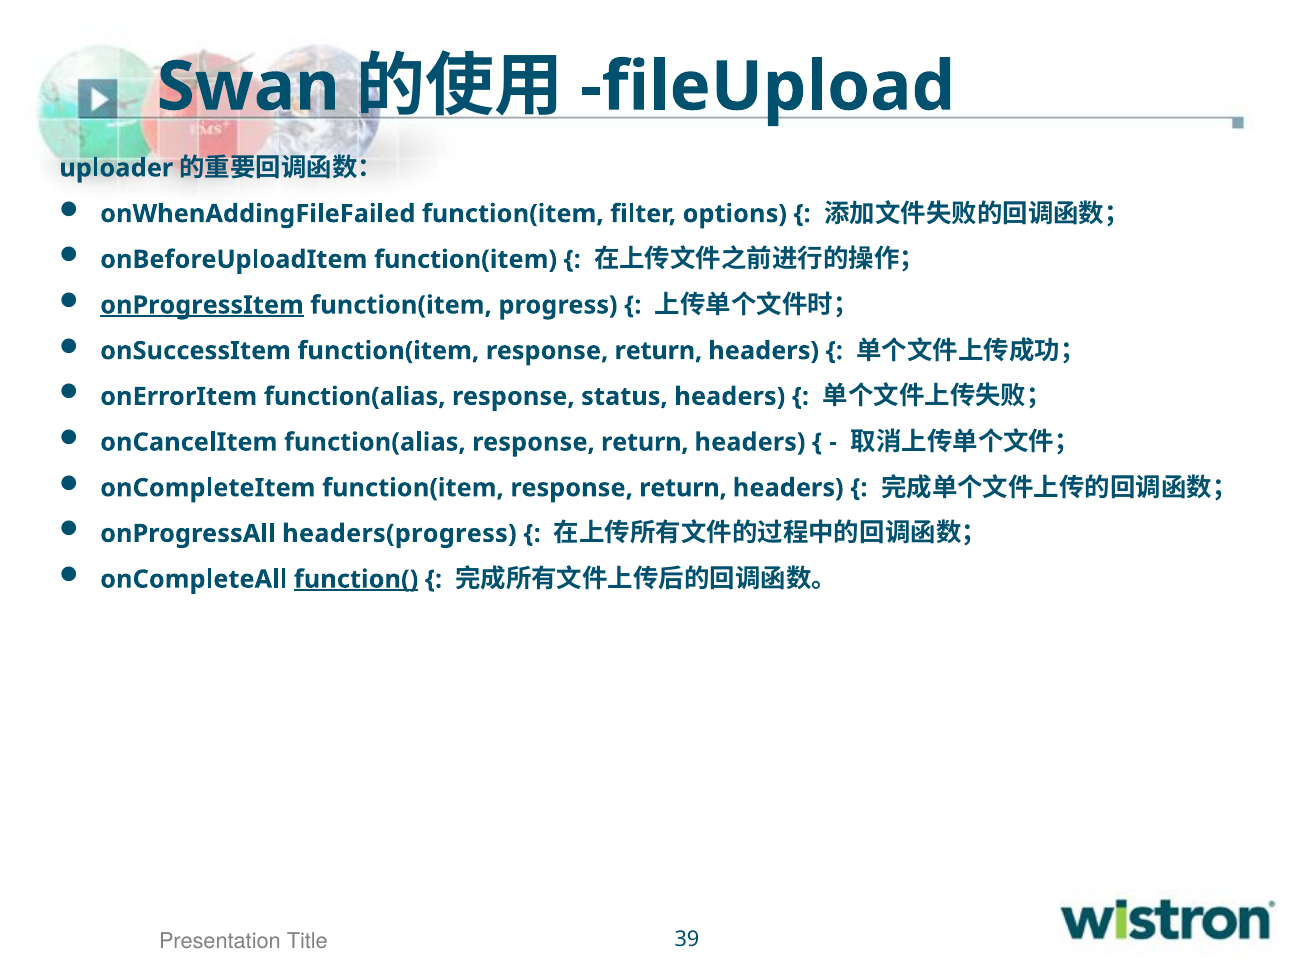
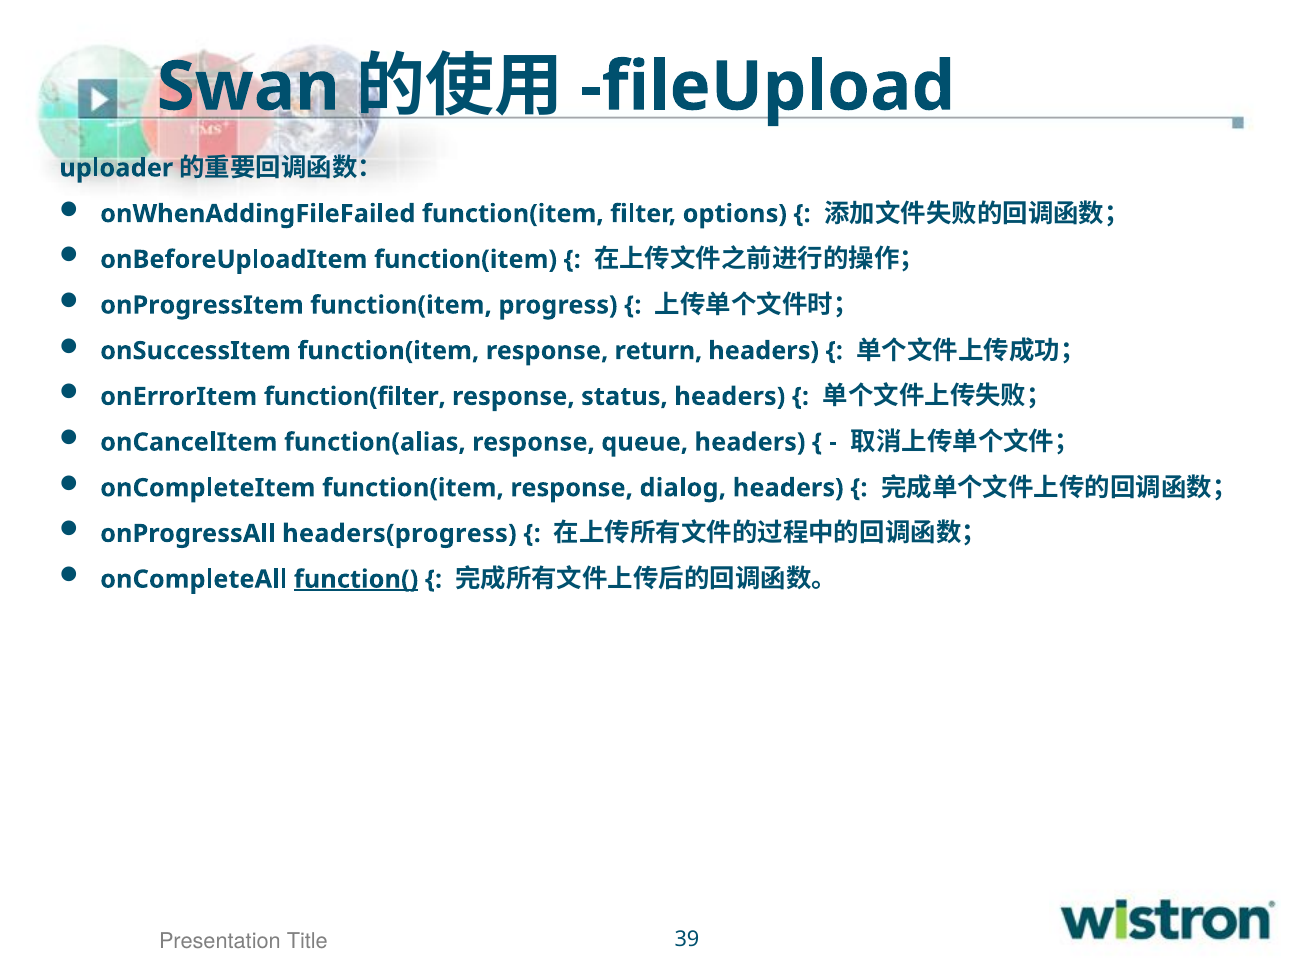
onProgressItem underline: present -> none
onErrorItem function(alias: function(alias -> function(filter
return at (645, 442): return -> queue
onCompleteItem function(item response return: return -> dialog
